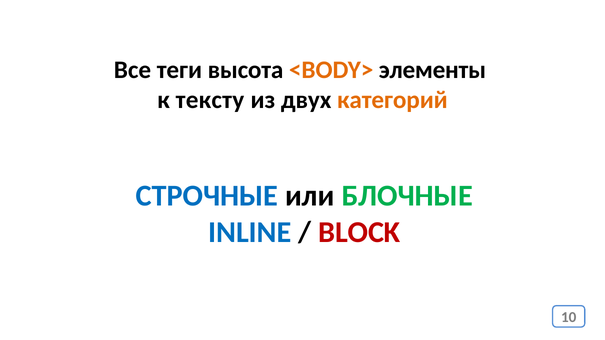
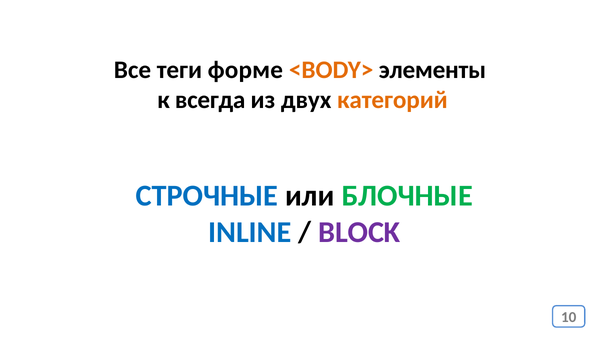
высота: высота -> форме
тексту: тексту -> всегда
BLOCK colour: red -> purple
